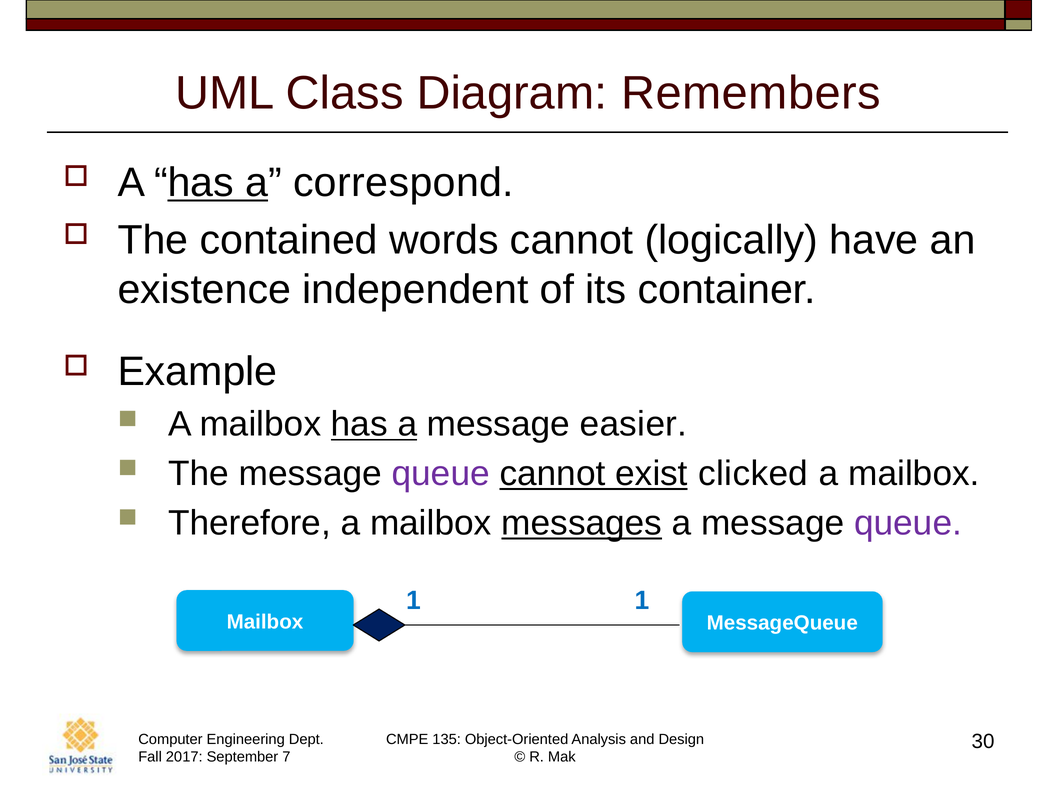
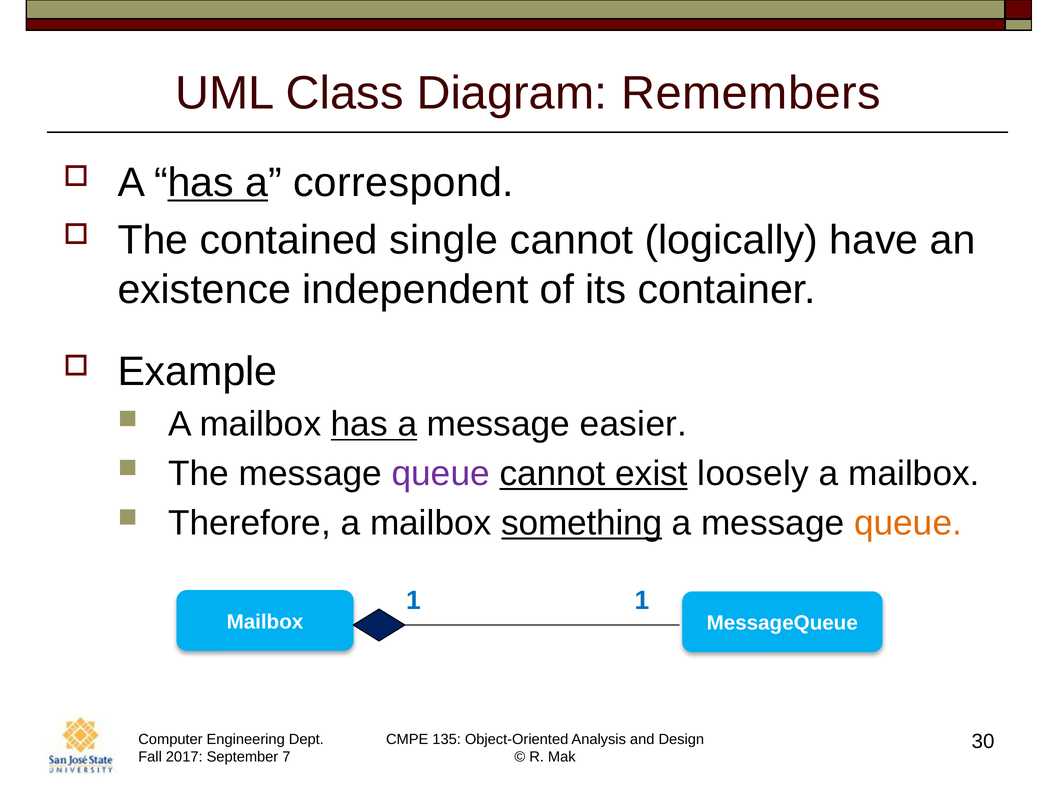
words: words -> single
clicked: clicked -> loosely
messages: messages -> something
queue at (908, 523) colour: purple -> orange
